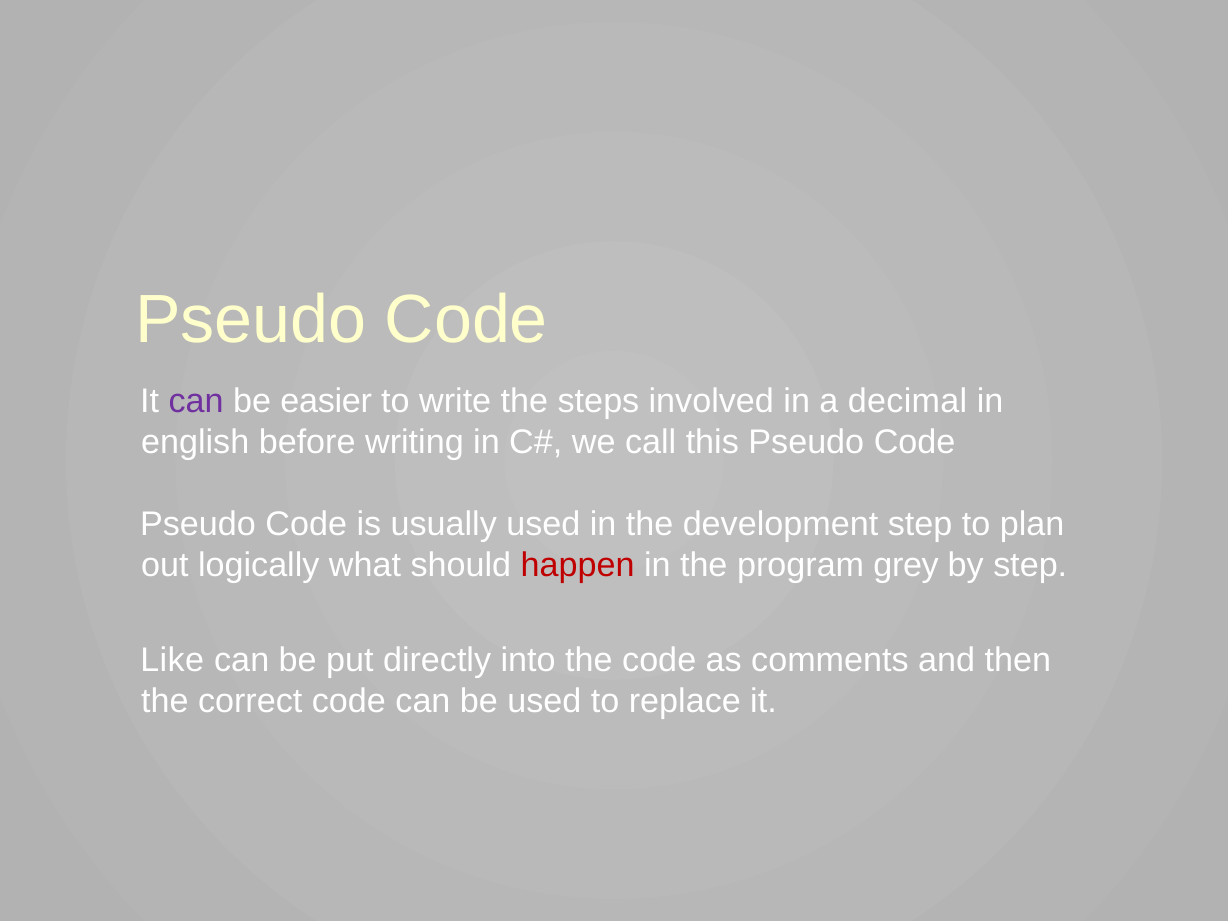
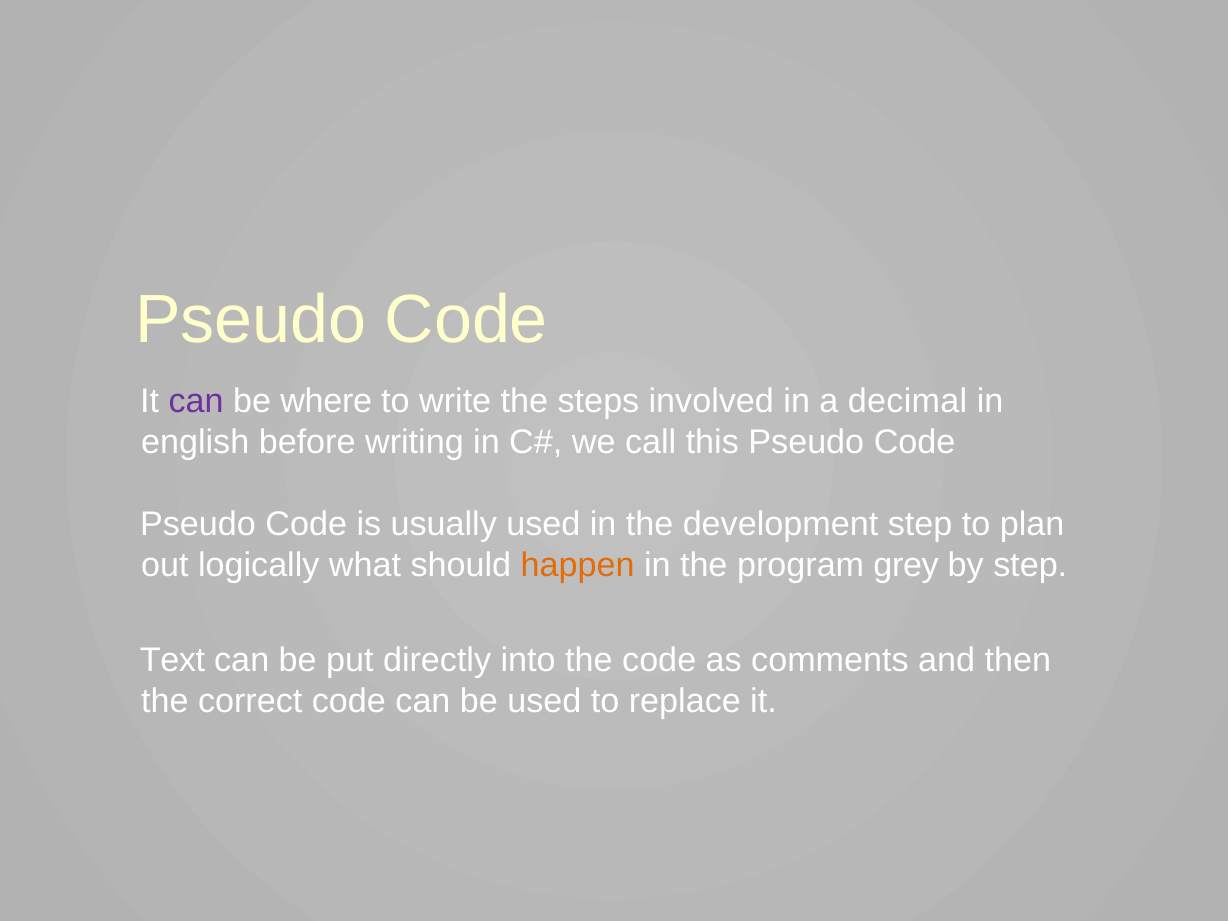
easier: easier -> where
happen colour: red -> orange
Like: Like -> Text
